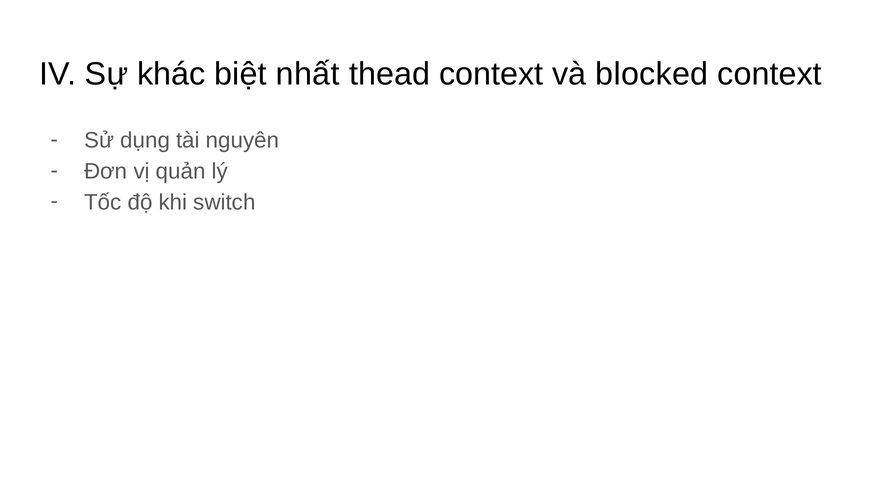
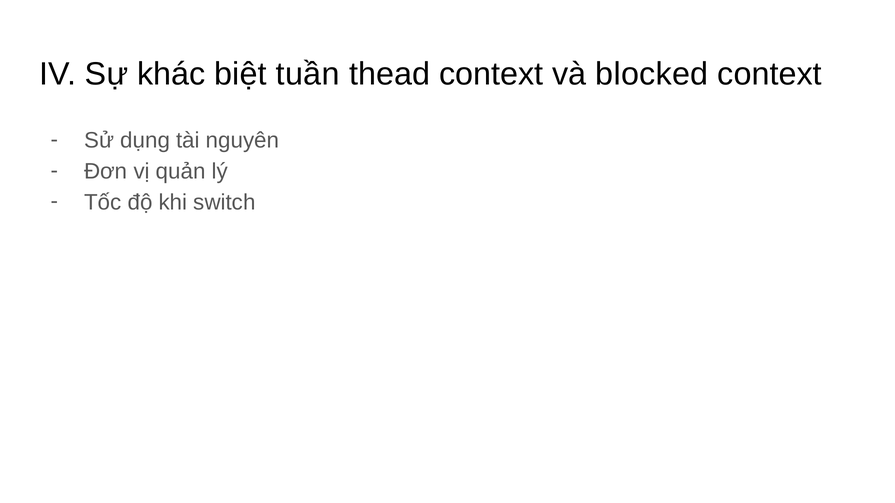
nhất: nhất -> tuần
